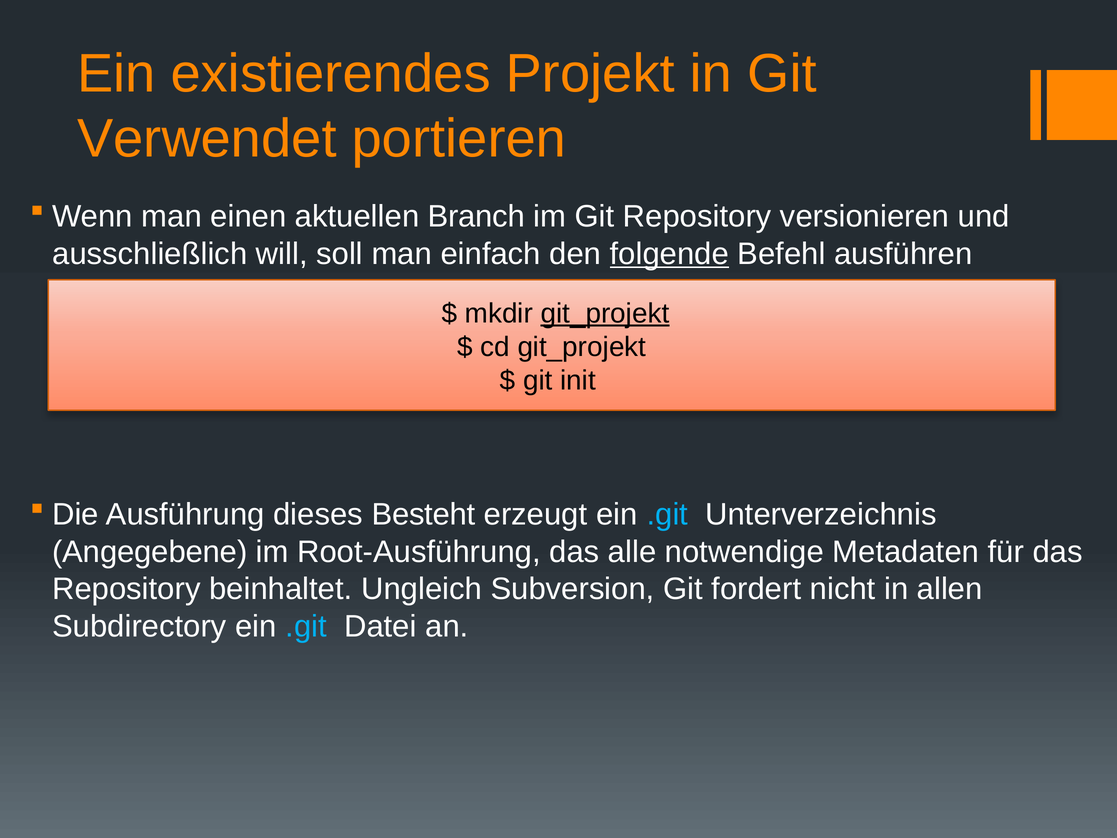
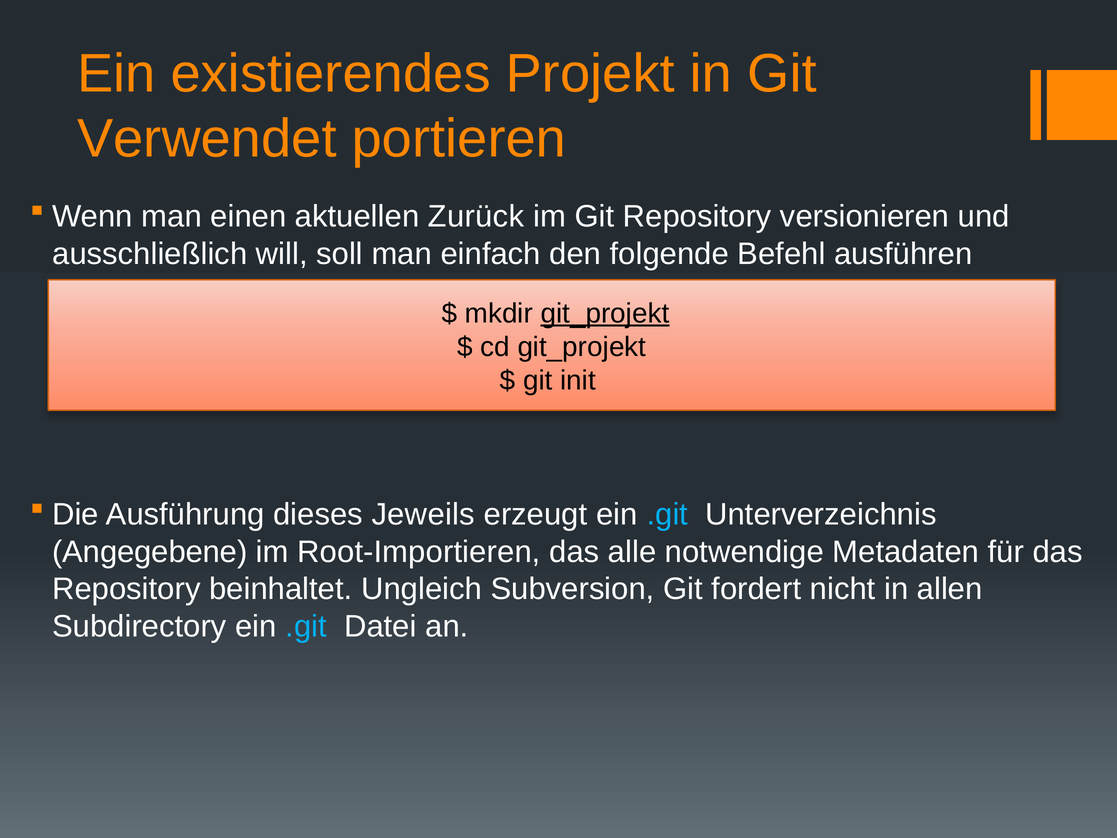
Branch: Branch -> Zurück
folgende underline: present -> none
Besteht: Besteht -> Jeweils
Root-Ausführung: Root-Ausführung -> Root-Importieren
